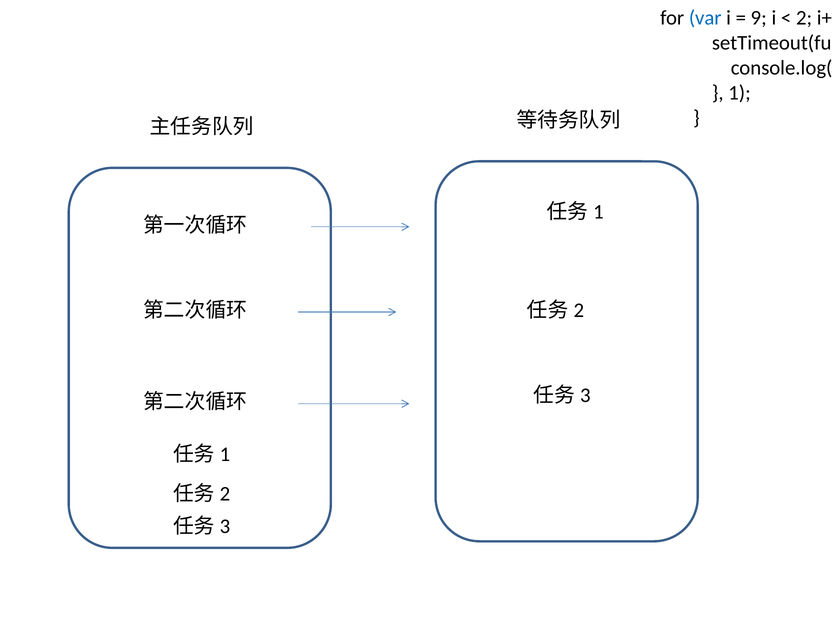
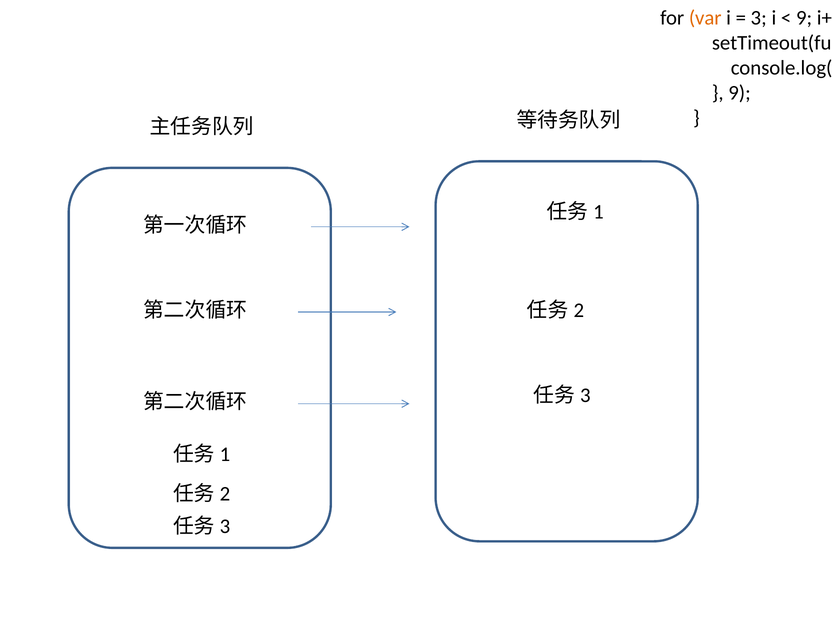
var colour: blue -> orange
9: 9 -> 3
2 at (804, 18): 2 -> 9
1 at (740, 93): 1 -> 9
